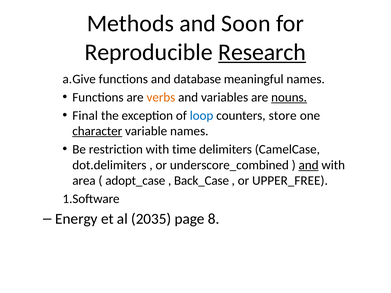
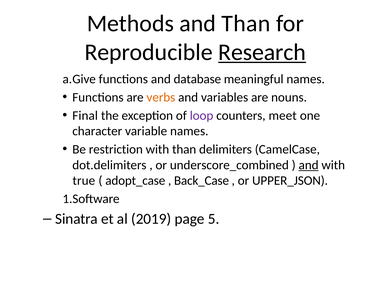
and Soon: Soon -> Than
nouns underline: present -> none
loop colour: blue -> purple
store: store -> meet
character underline: present -> none
with time: time -> than
area: area -> true
UPPER_FREE: UPPER_FREE -> UPPER_JSON
Energy: Energy -> Sinatra
2035: 2035 -> 2019
8: 8 -> 5
